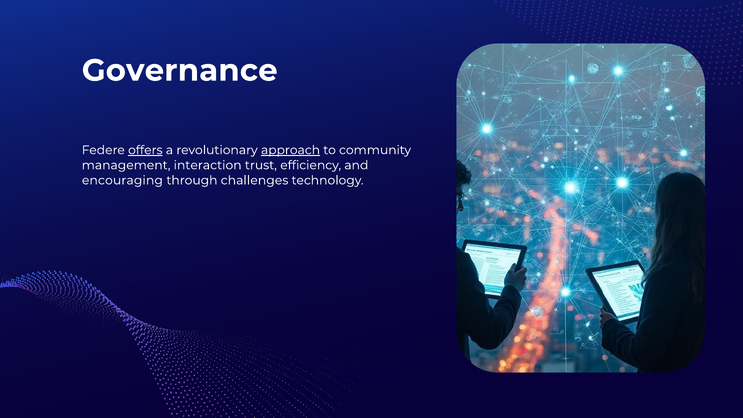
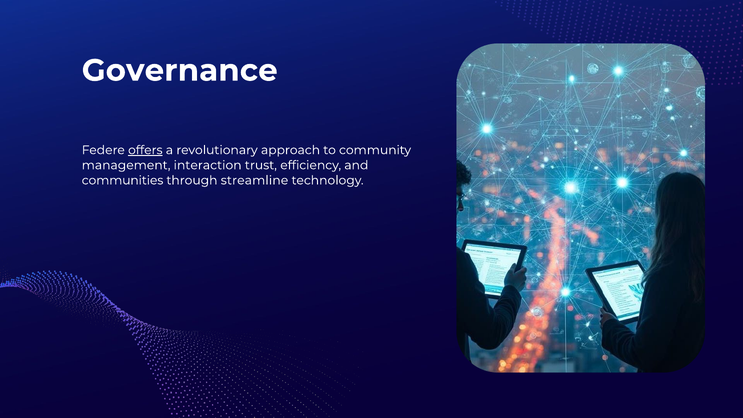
approach underline: present -> none
encouraging: encouraging -> communities
challenges: challenges -> streamline
